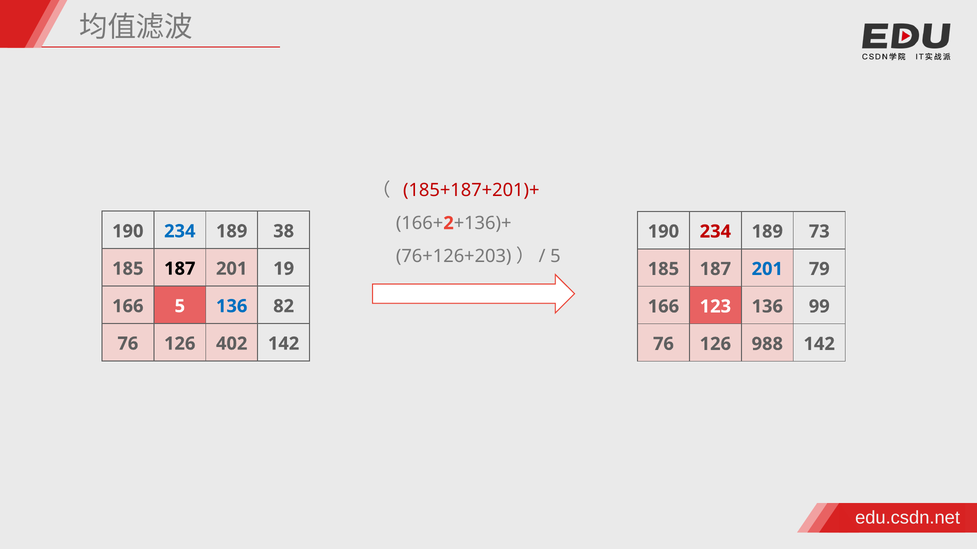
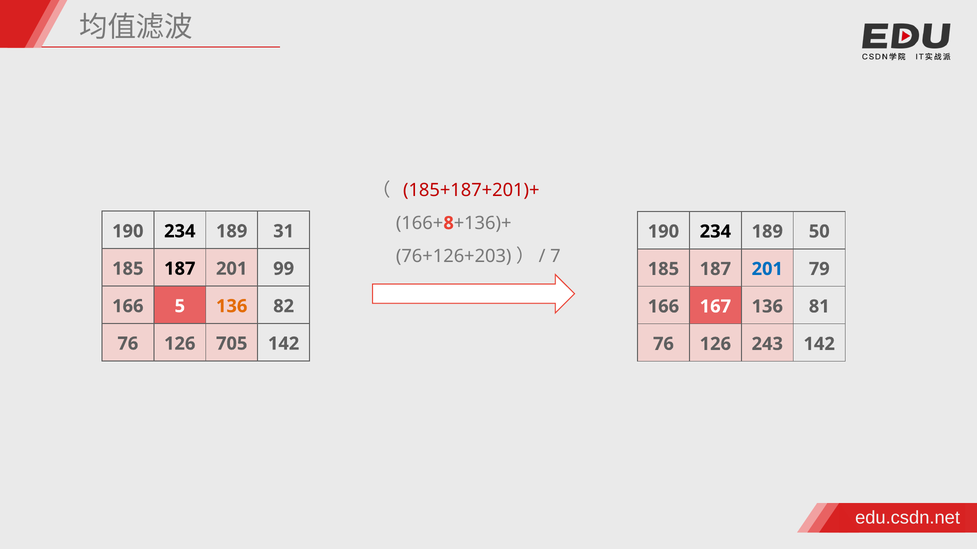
2: 2 -> 8
234 at (180, 231) colour: blue -> black
38: 38 -> 31
234 at (715, 232) colour: red -> black
73: 73 -> 50
76+126+203)）/ 5: 5 -> 7
19: 19 -> 99
136 at (232, 306) colour: blue -> orange
123: 123 -> 167
99: 99 -> 81
402: 402 -> 705
988: 988 -> 243
